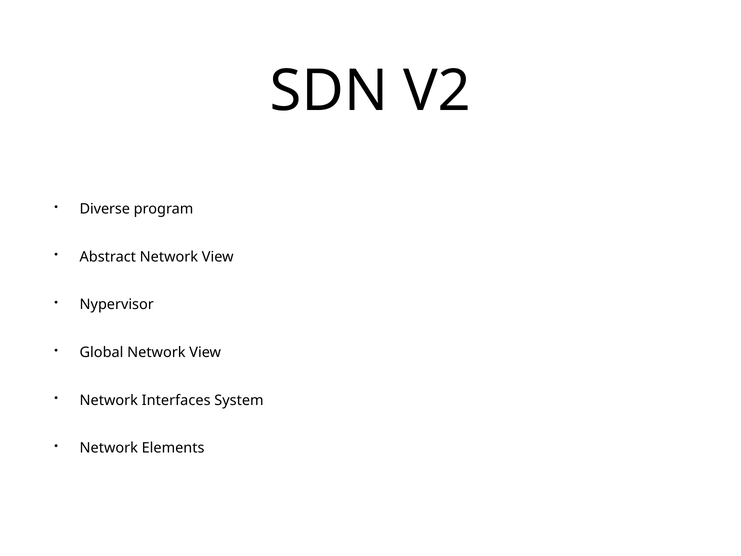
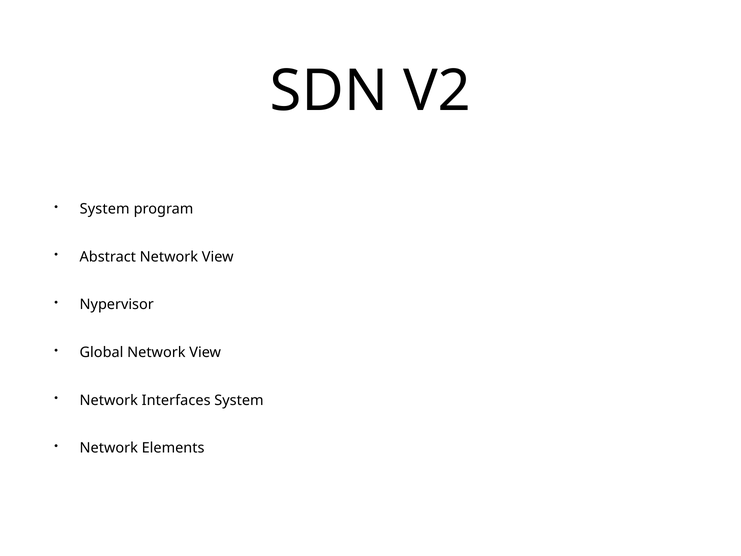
Diverse at (105, 209): Diverse -> System
